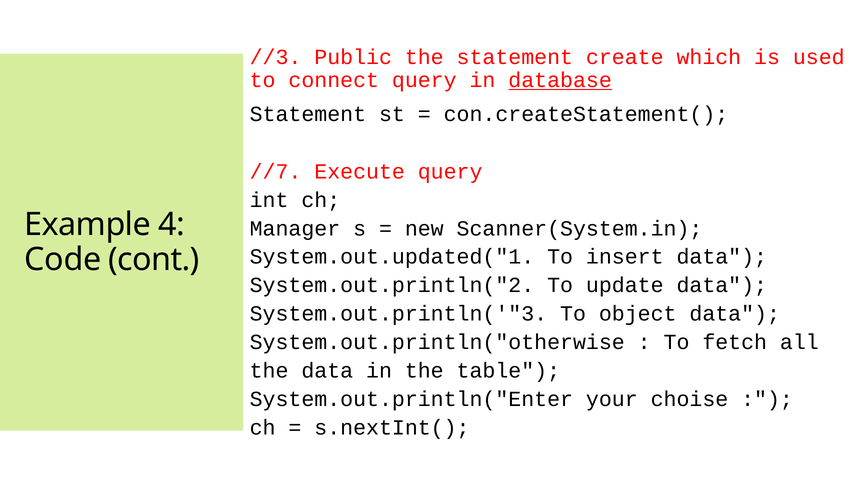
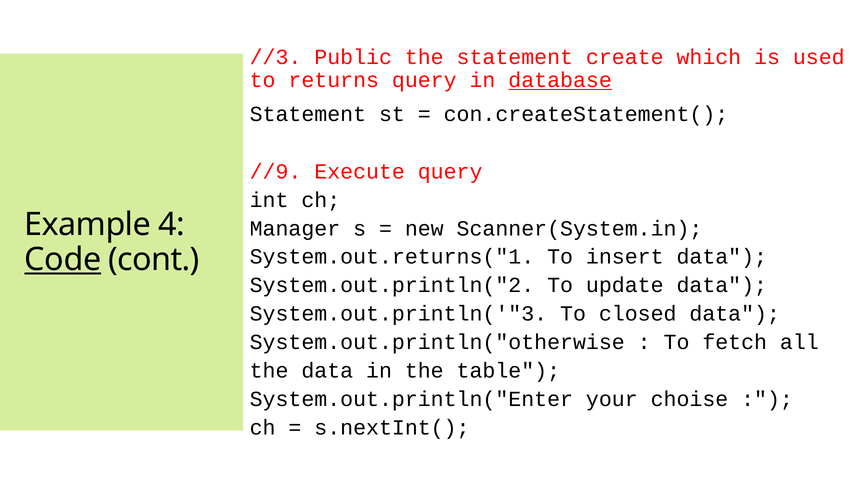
connect: connect -> returns
//7: //7 -> //9
System.out.updated("1: System.out.updated("1 -> System.out.returns("1
Code underline: none -> present
object: object -> closed
